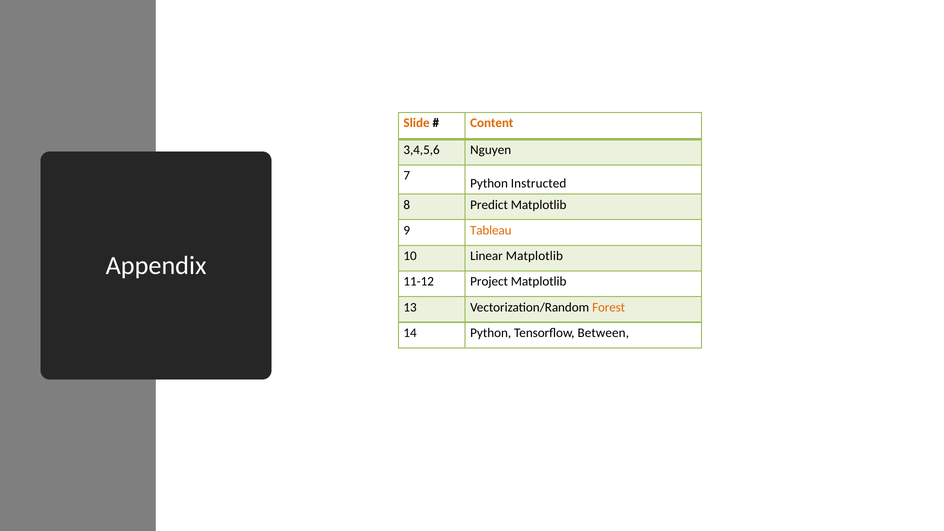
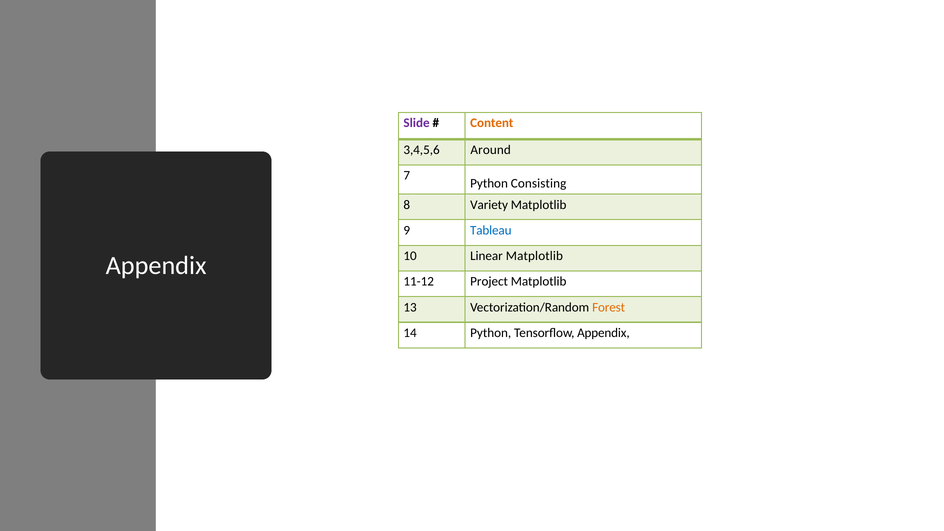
Slide colour: orange -> purple
Nguyen: Nguyen -> Around
Instructed: Instructed -> Consisting
Predict: Predict -> Variety
Tableau colour: orange -> blue
Tensorflow Between: Between -> Appendix
